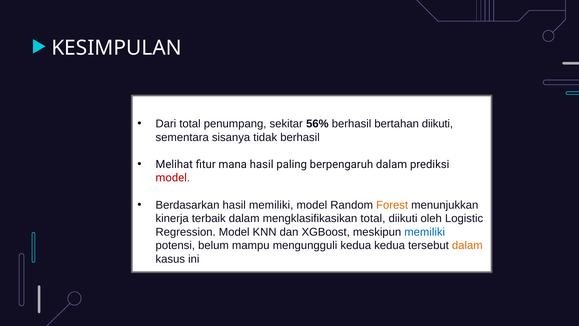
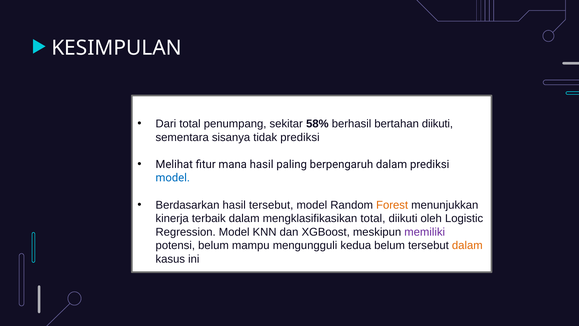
56%: 56% -> 58%
tidak berhasil: berhasil -> prediksi
model at (173, 178) colour: red -> blue
hasil memiliki: memiliki -> tersebut
memiliki at (425, 232) colour: blue -> purple
kedua kedua: kedua -> belum
